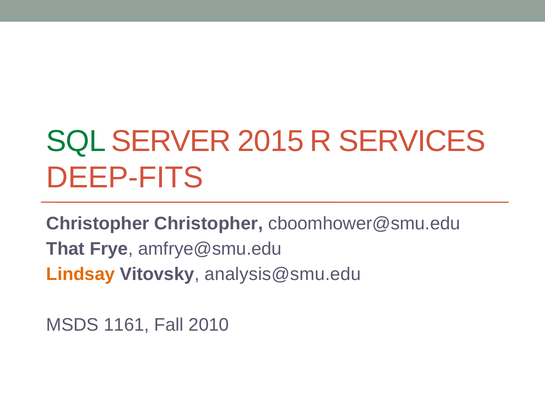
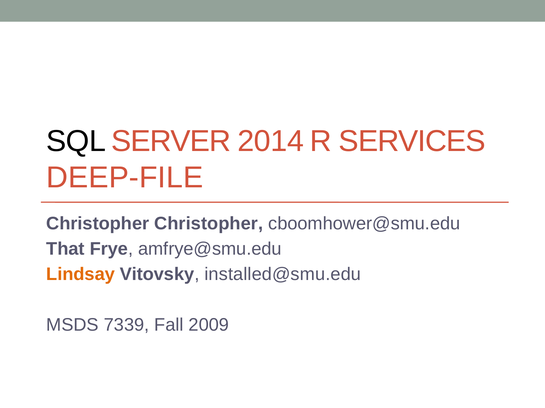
SQL colour: green -> black
2015: 2015 -> 2014
DEEP-FITS: DEEP-FITS -> DEEP-FILE
analysis@smu.edu: analysis@smu.edu -> installed@smu.edu
1161: 1161 -> 7339
2010: 2010 -> 2009
